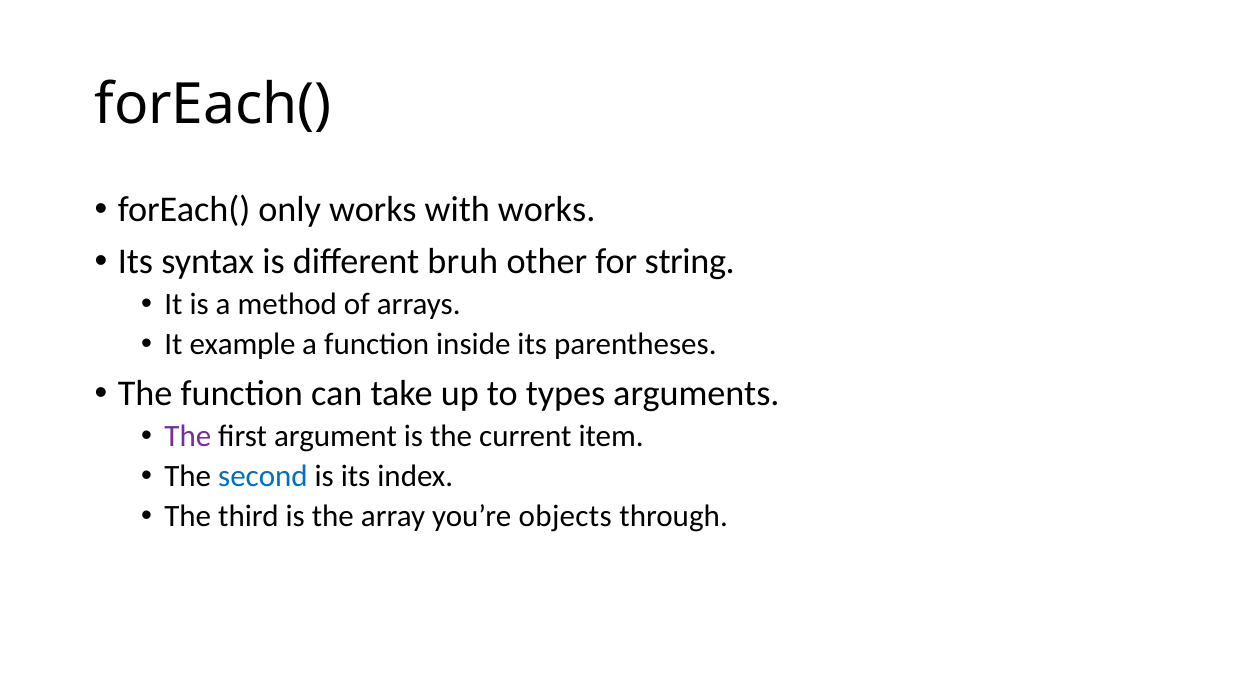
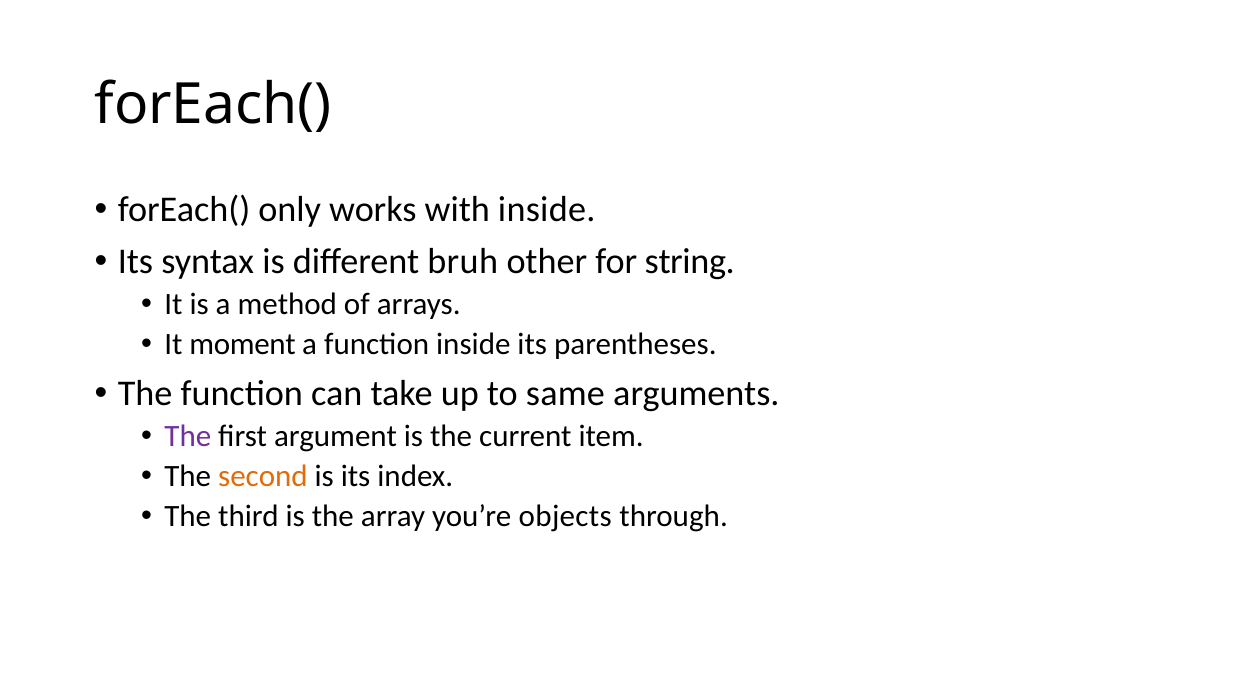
with works: works -> inside
example: example -> moment
types: types -> same
second colour: blue -> orange
